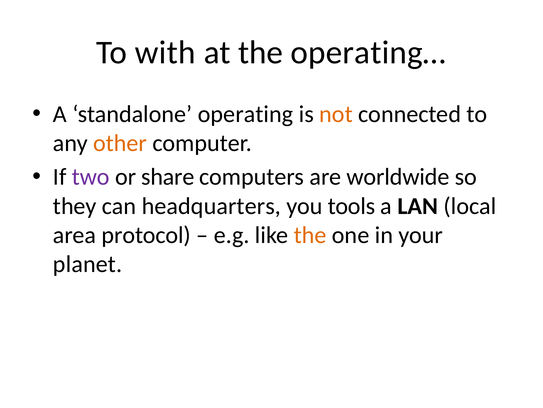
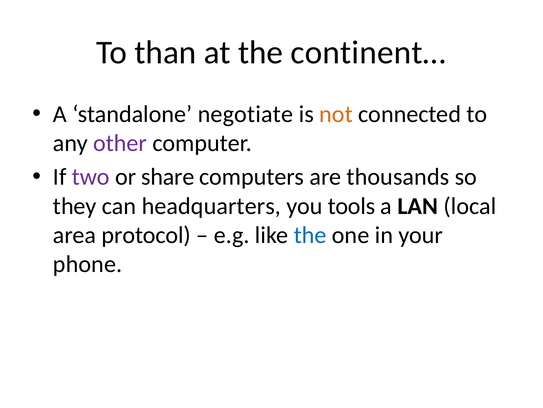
with: with -> than
operating…: operating… -> continent…
operating: operating -> negotiate
other colour: orange -> purple
worldwide: worldwide -> thousands
the at (310, 235) colour: orange -> blue
planet: planet -> phone
